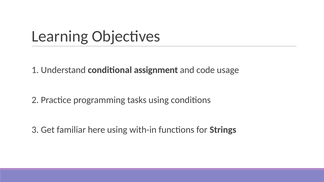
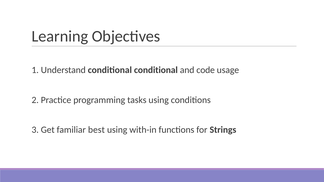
conditional assignment: assignment -> conditional
here: here -> best
